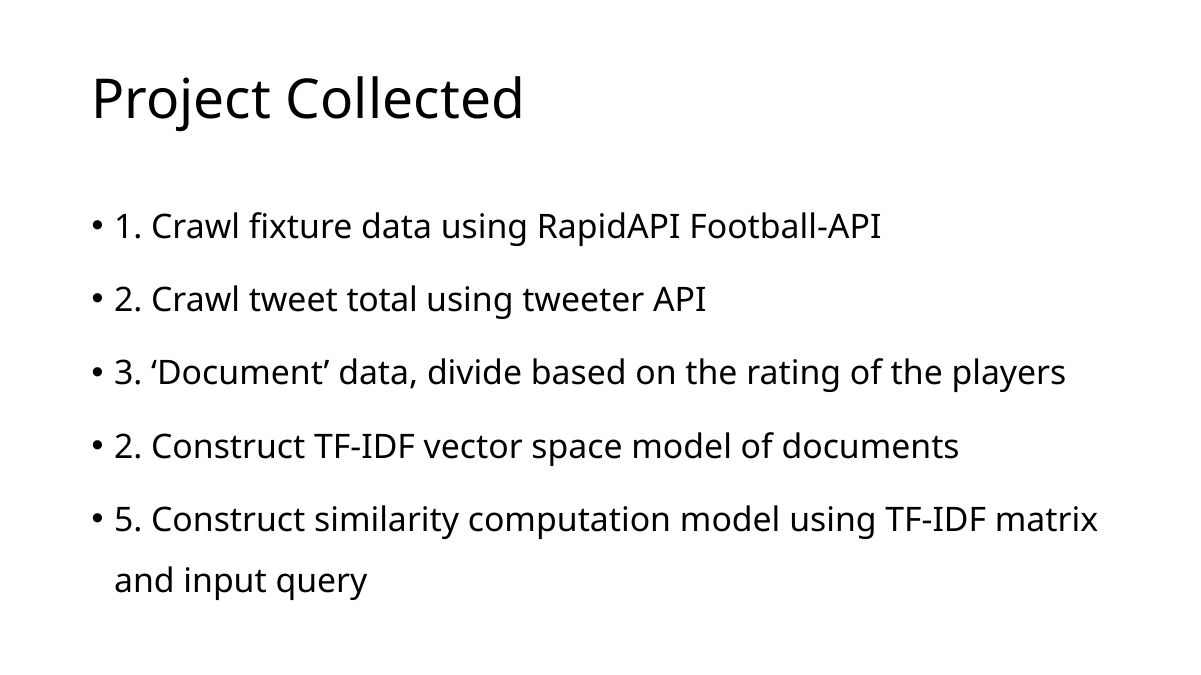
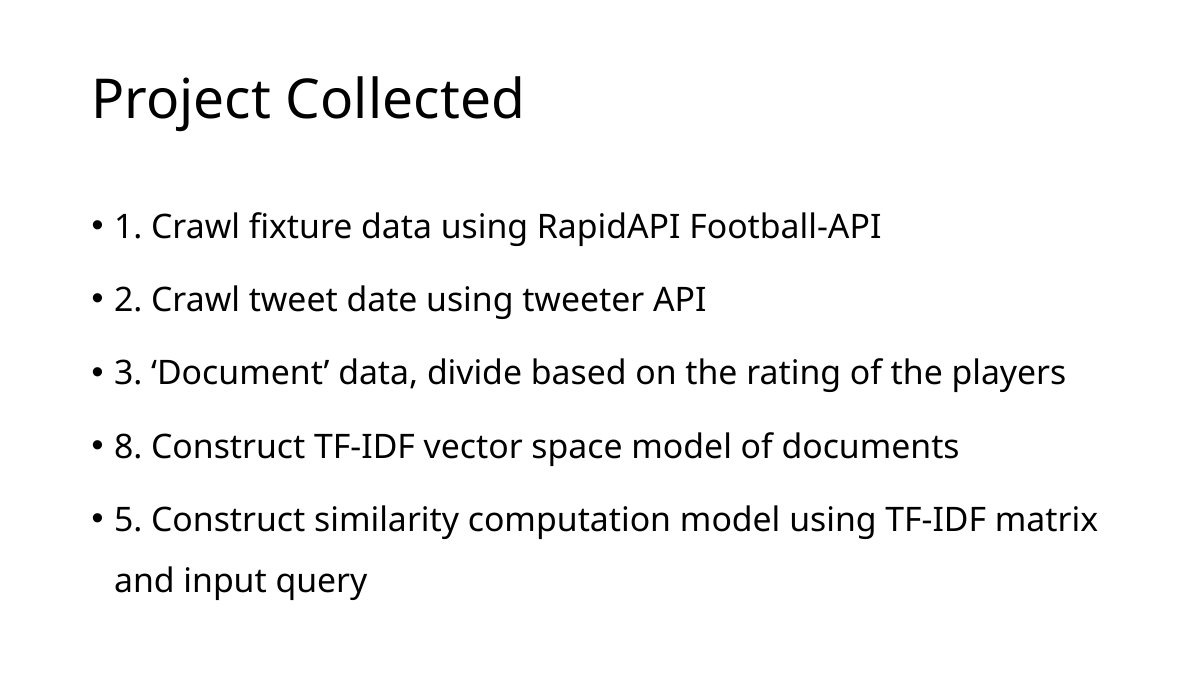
total: total -> date
2 at (128, 447): 2 -> 8
